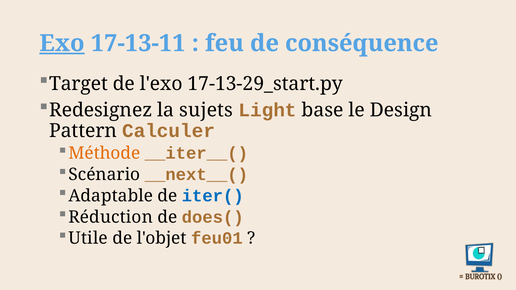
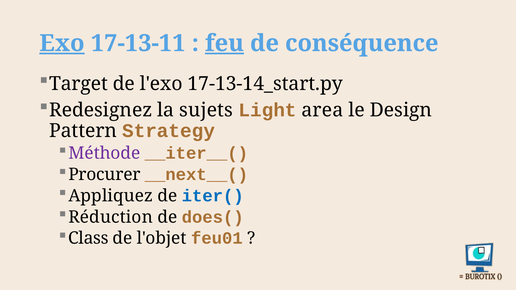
feu underline: none -> present
17-13-29_start.py: 17-13-29_start.py -> 17-13-14_start.py
base: base -> area
Calculer: Calculer -> Strategy
Méthode colour: orange -> purple
Scénario: Scénario -> Procurer
Adaptable: Adaptable -> Appliquez
Utile: Utile -> Class
